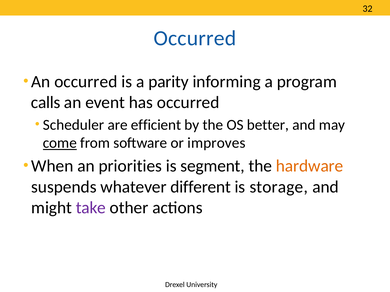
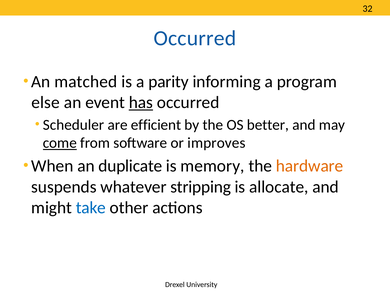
An occurred: occurred -> matched
calls: calls -> else
has underline: none -> present
priorities: priorities -> duplicate
segment: segment -> memory
different: different -> stripping
storage: storage -> allocate
take colour: purple -> blue
